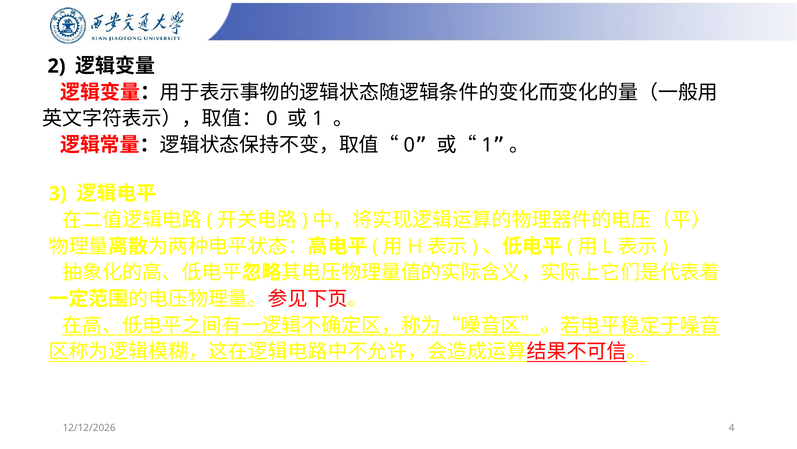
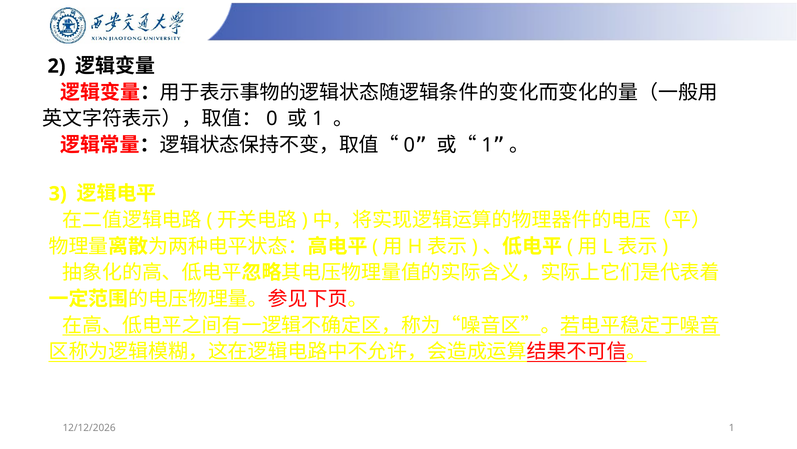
4: 4 -> 1
